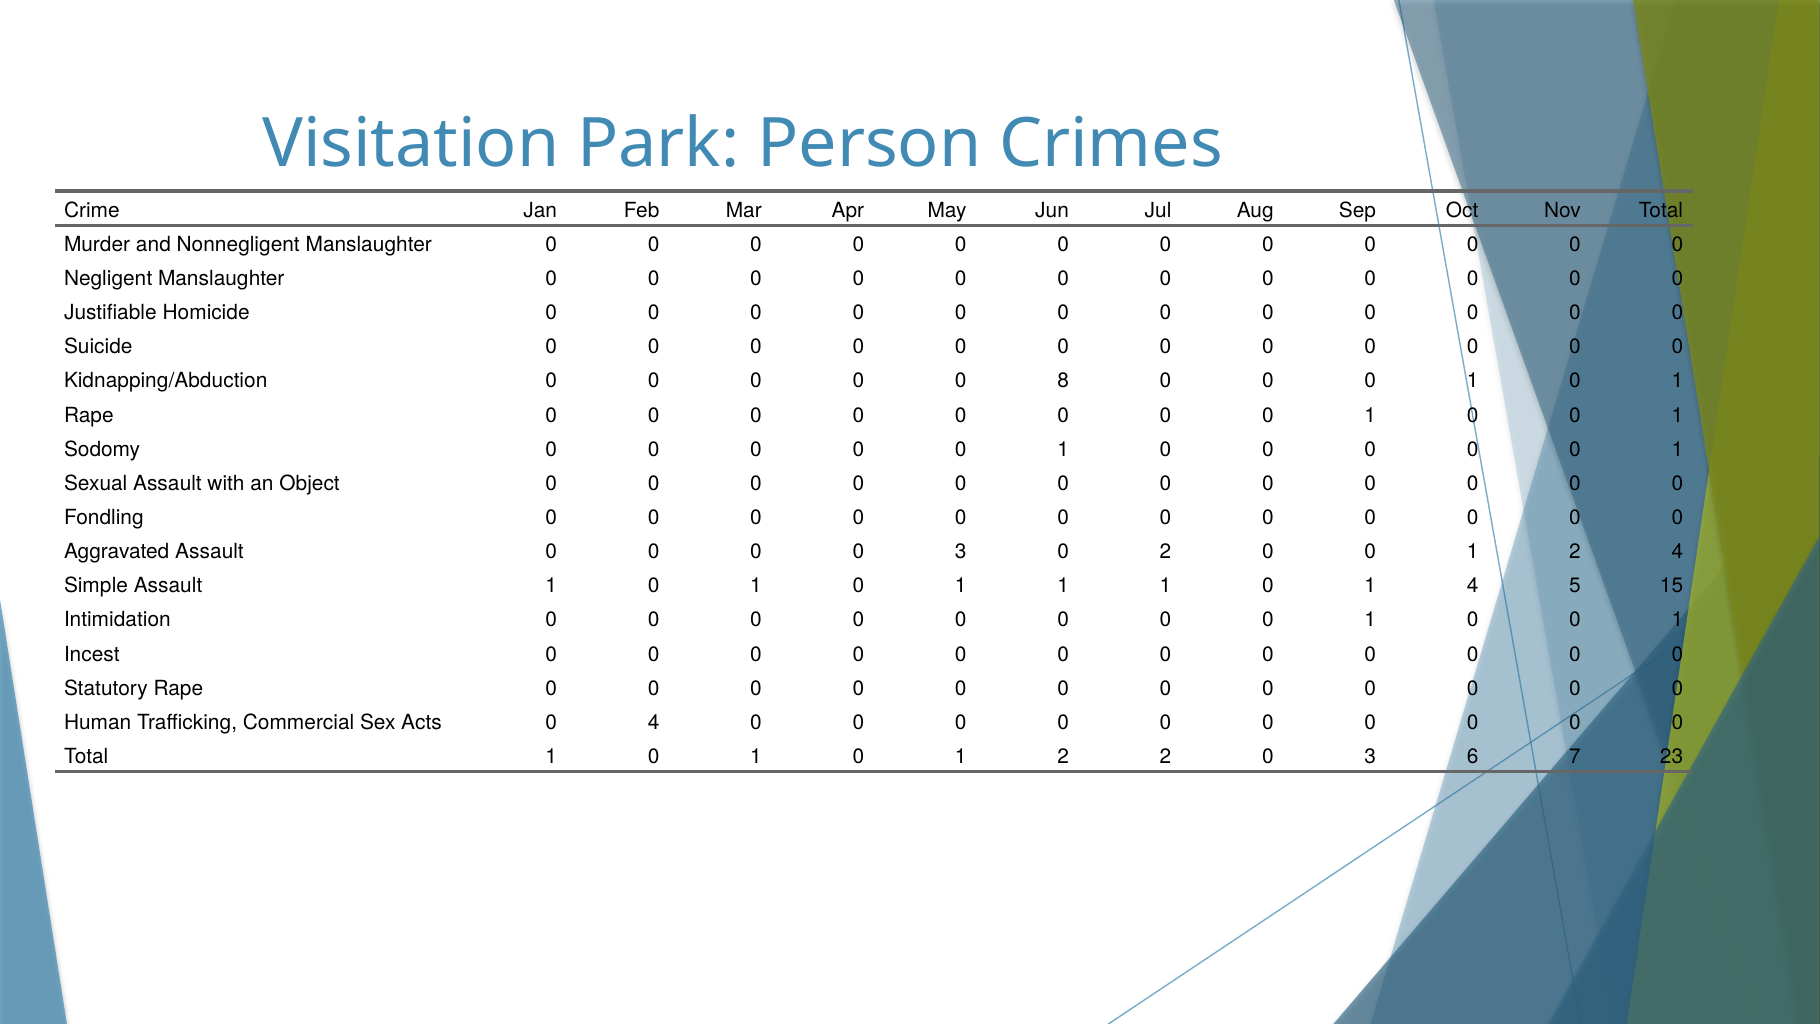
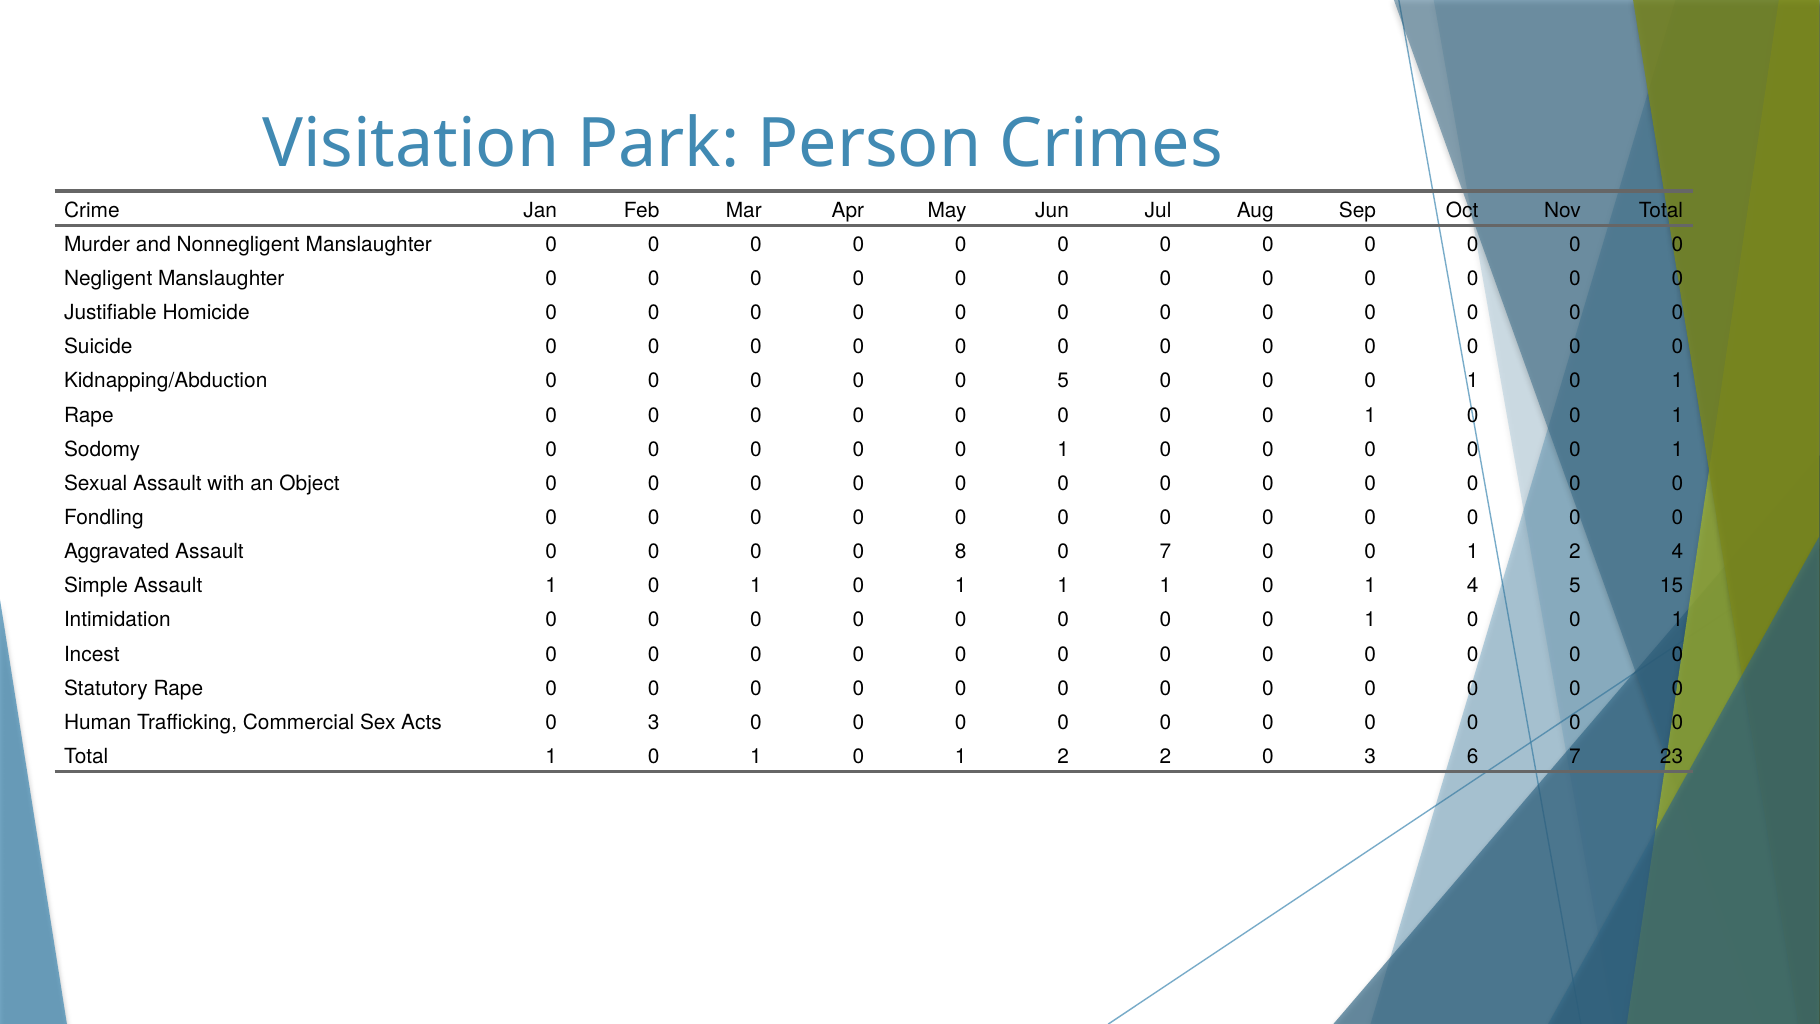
0 8: 8 -> 5
0 0 3: 3 -> 8
0 2: 2 -> 7
Acts 0 4: 4 -> 3
